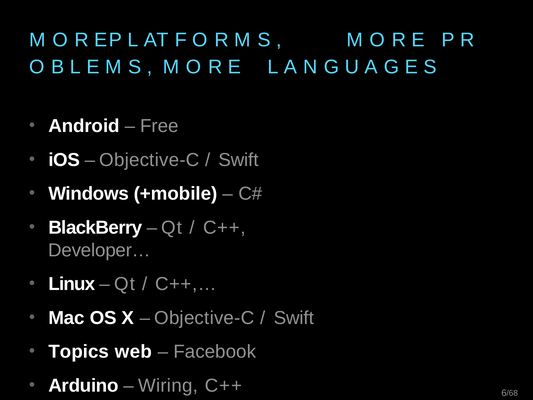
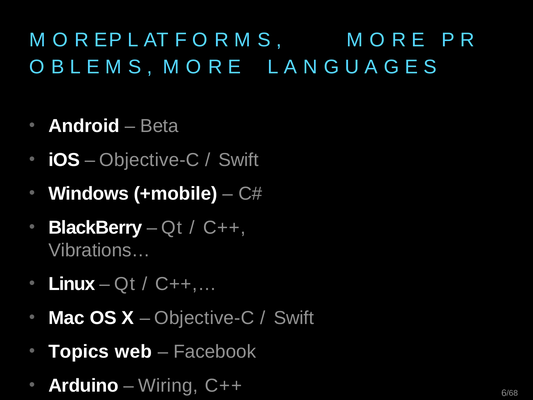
Free: Free -> Beta
Developer…: Developer… -> Vibrations…
